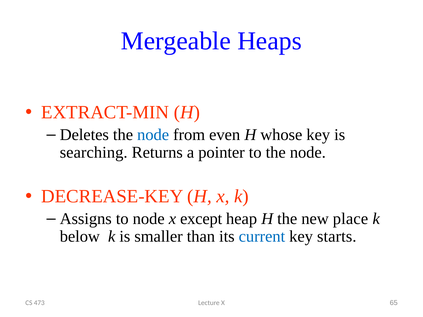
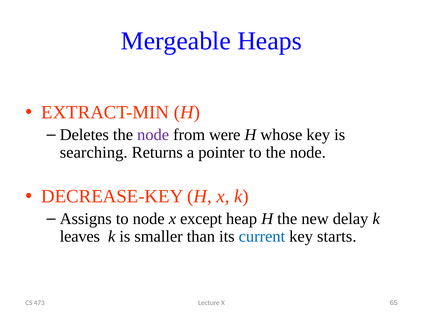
node at (153, 135) colour: blue -> purple
even: even -> were
place: place -> delay
below: below -> leaves
